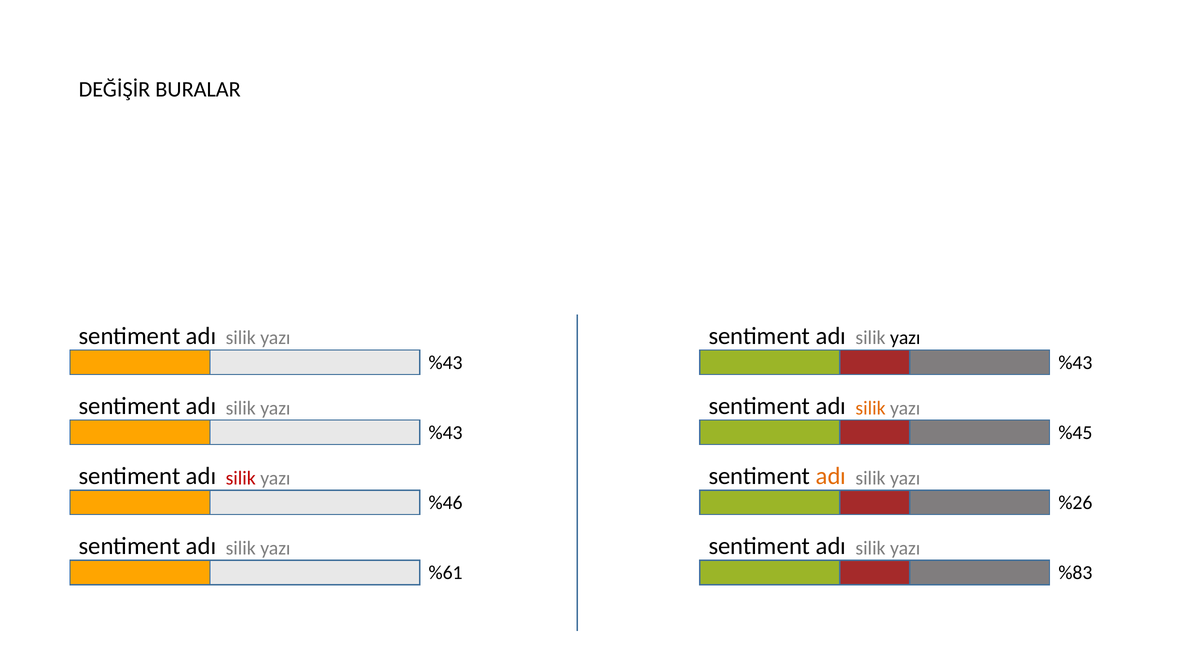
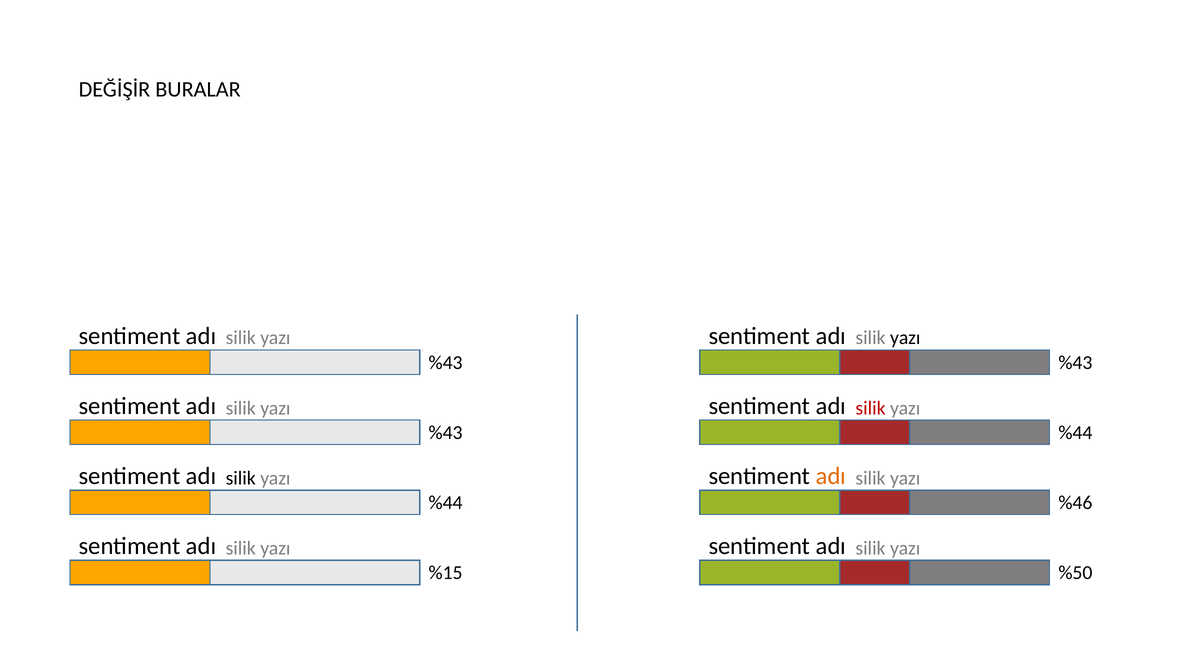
silik at (871, 408) colour: orange -> red
%45 at (1075, 432): %45 -> %44
silik at (241, 478) colour: red -> black
%46 at (446, 502): %46 -> %44
%26: %26 -> %46
%61: %61 -> %15
%83: %83 -> %50
